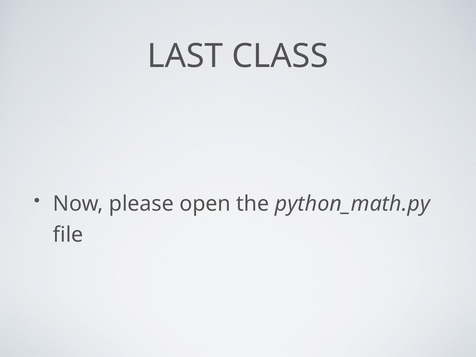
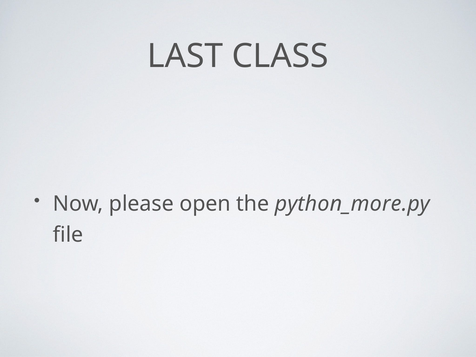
python_math.py: python_math.py -> python_more.py
